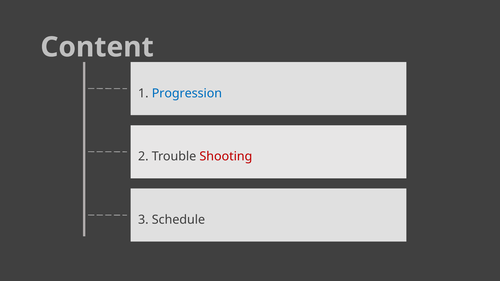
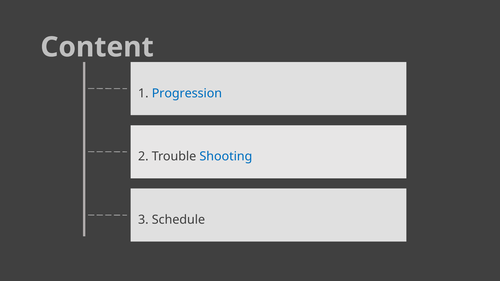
Shooting colour: red -> blue
